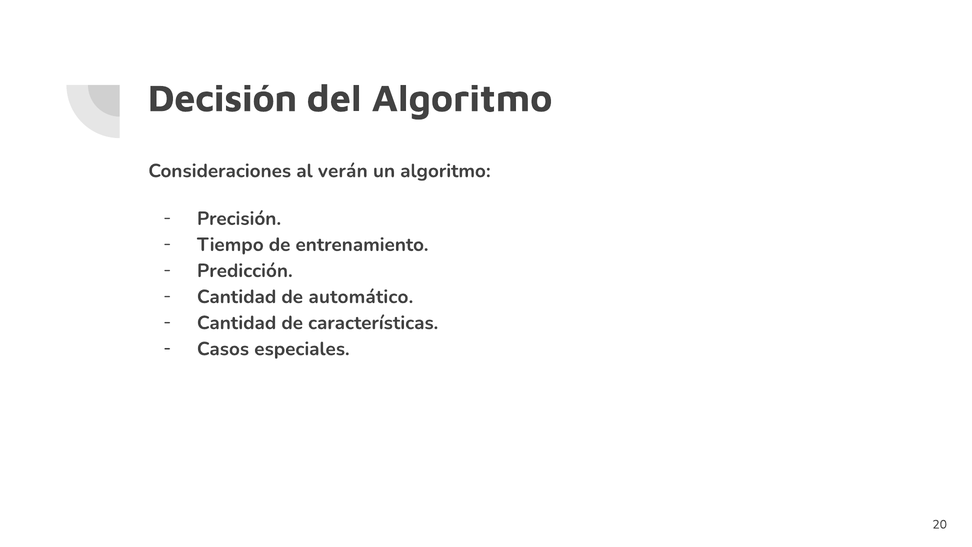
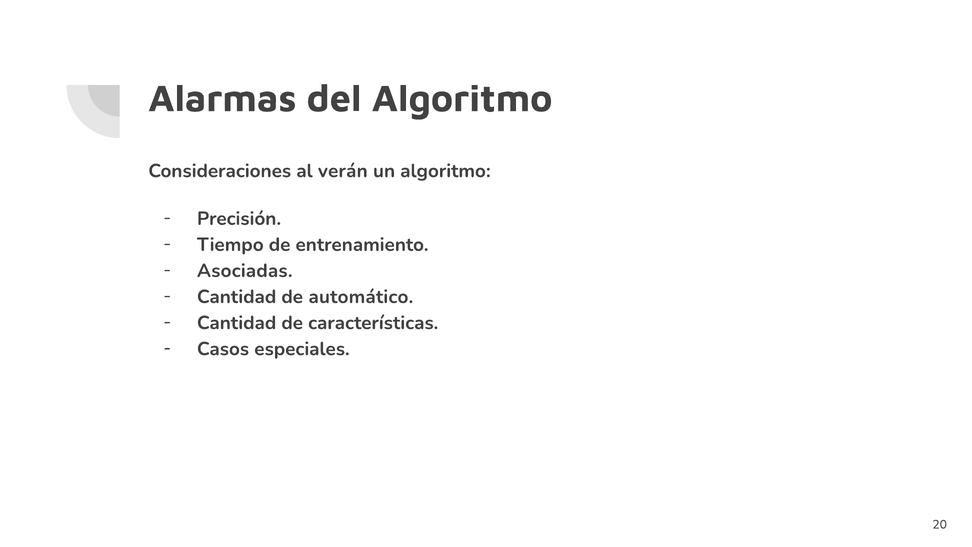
Decisión: Decisión -> Alarmas
Predicción: Predicción -> Asociadas
